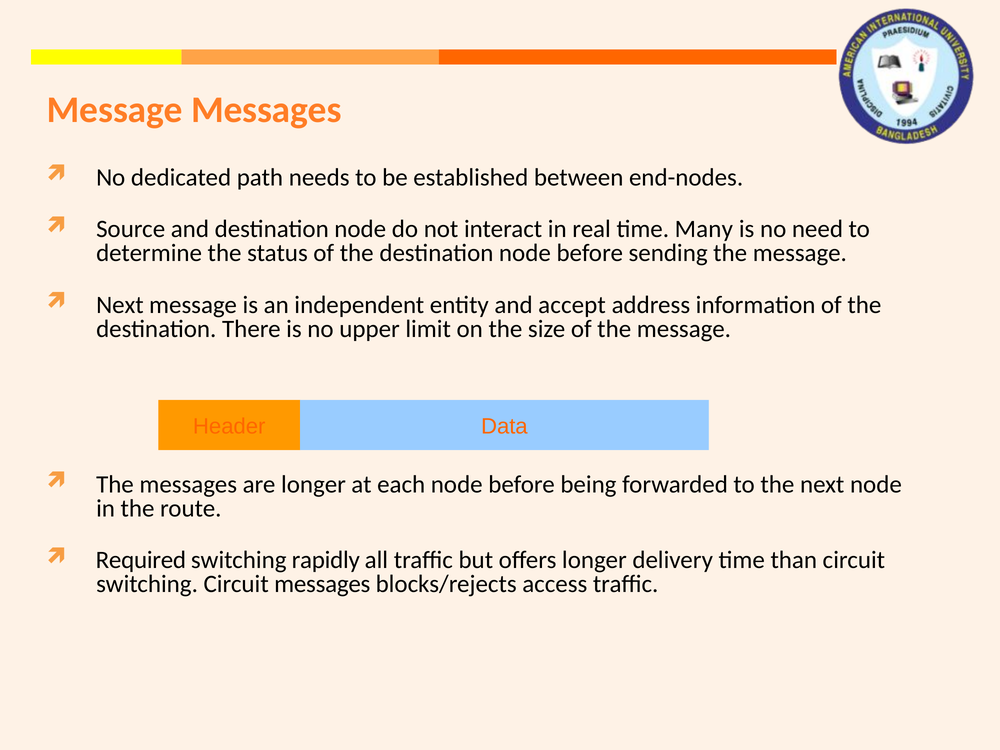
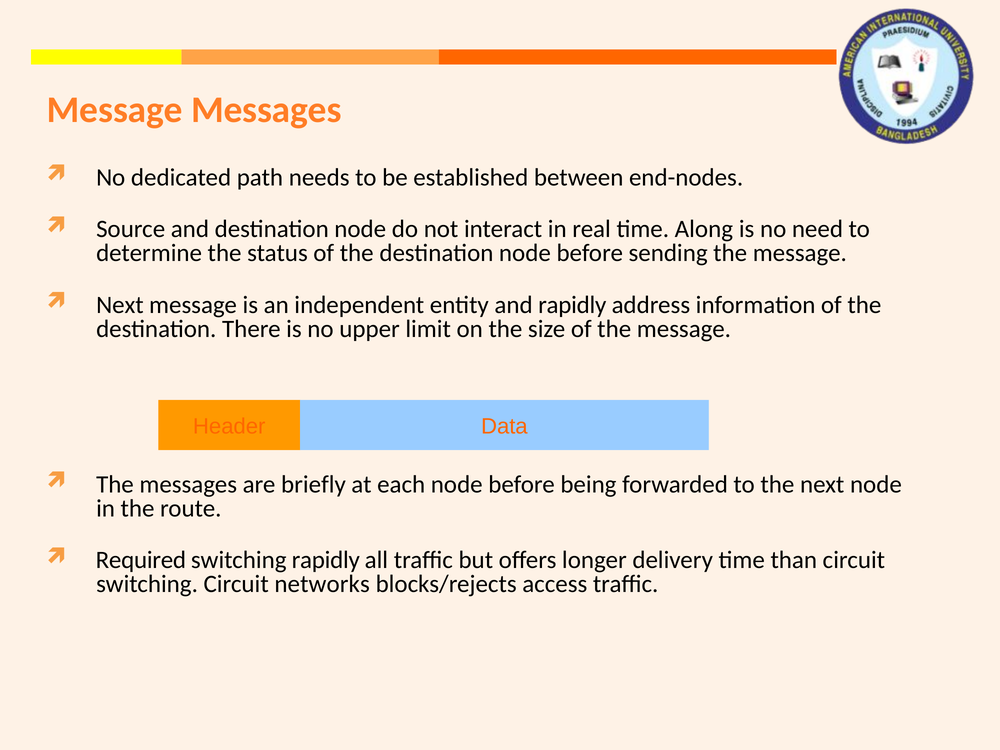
Many: Many -> Along
and accept: accept -> rapidly
are longer: longer -> briefly
Circuit messages: messages -> networks
